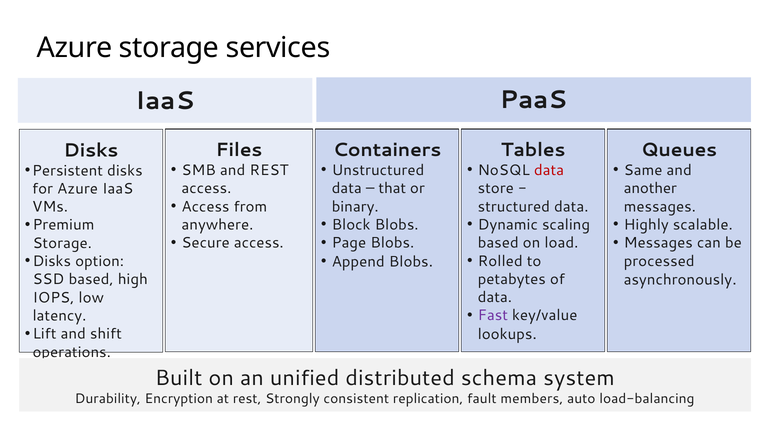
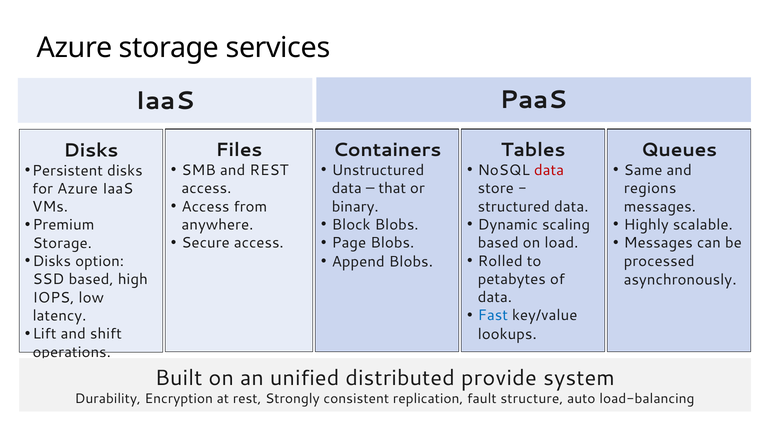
another: another -> regions
Fast colour: purple -> blue
schema: schema -> provide
members: members -> structure
